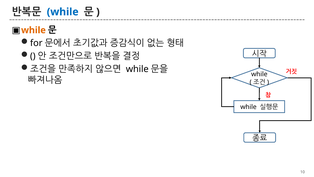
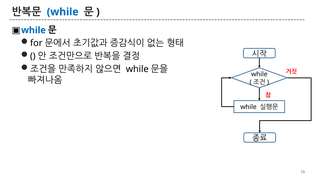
while at (33, 30) colour: orange -> blue
